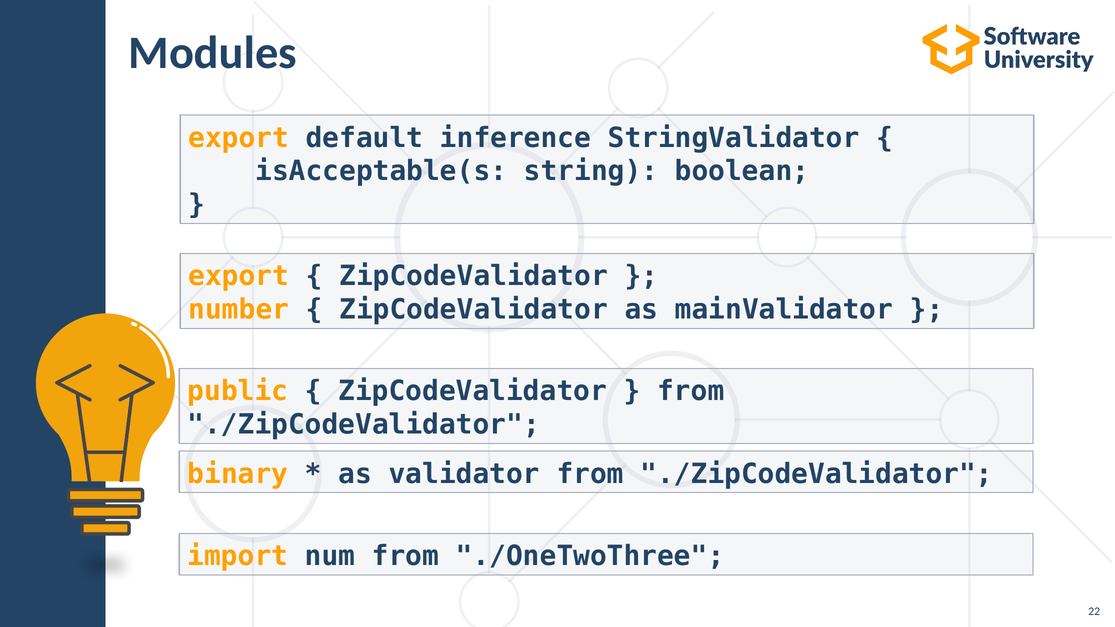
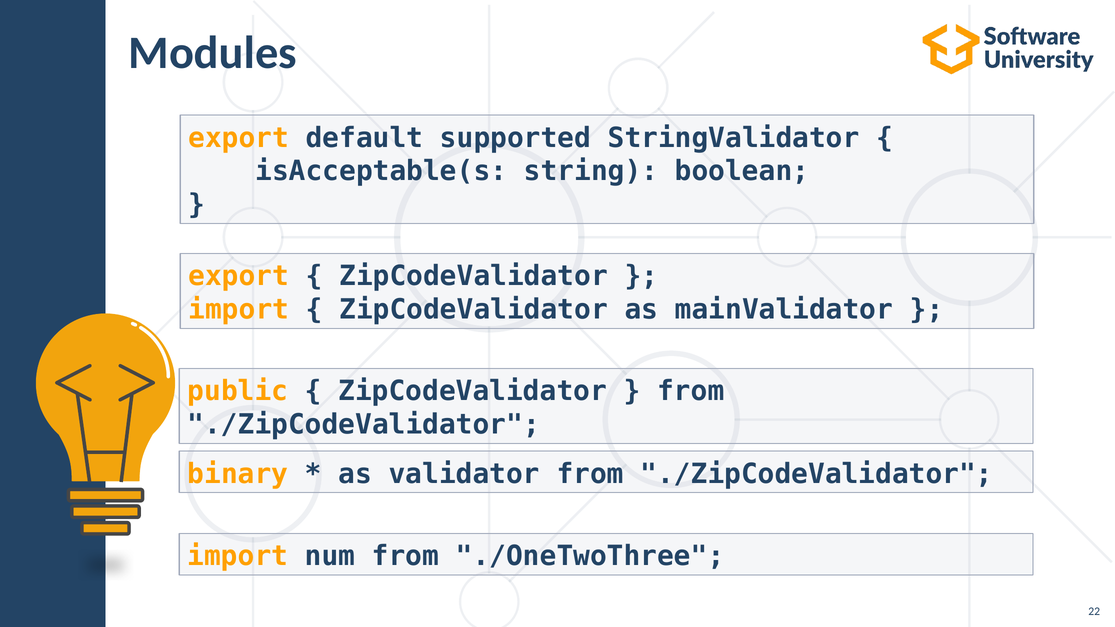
inference: inference -> supported
number at (239, 310): number -> import
